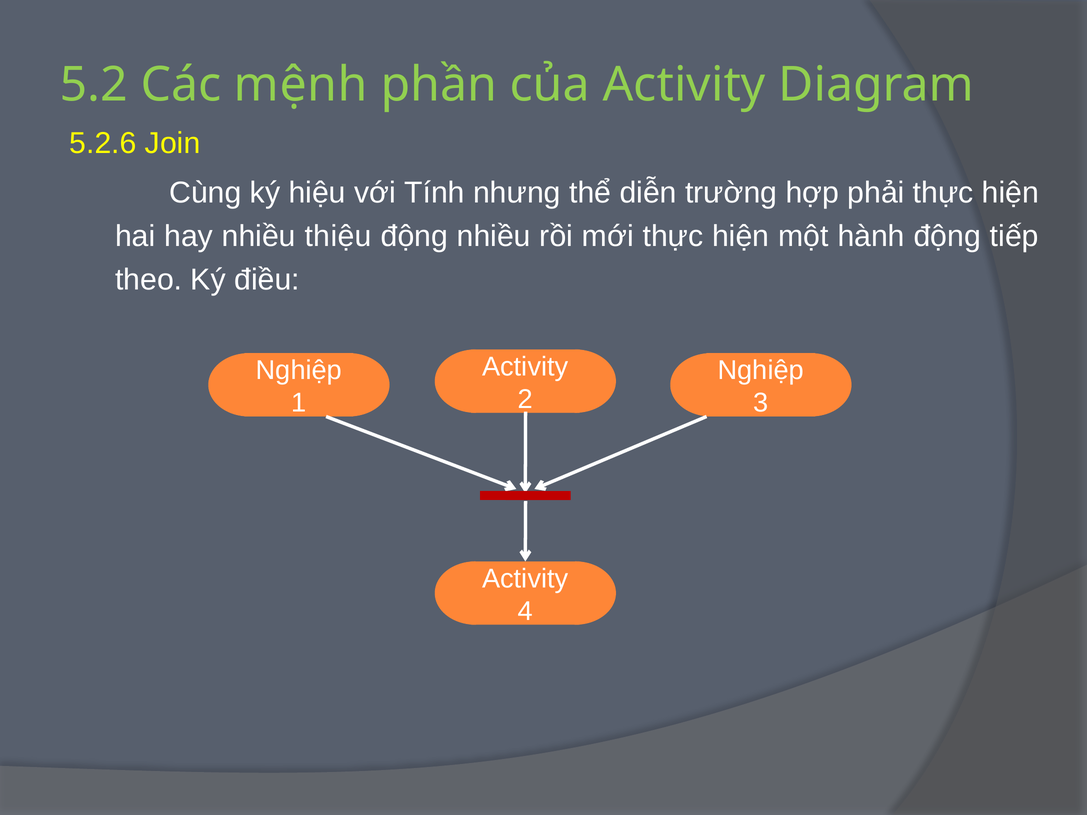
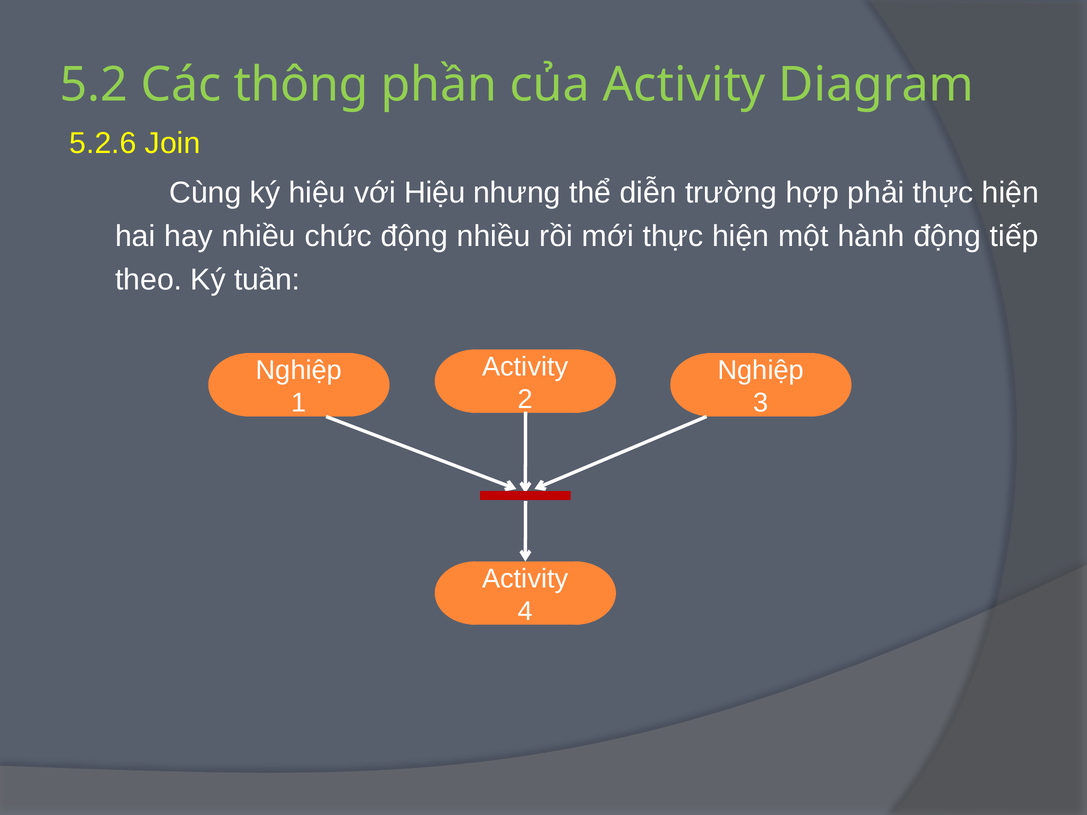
mệnh: mệnh -> thông
với Tính: Tính -> Hiệu
thiệu: thiệu -> chức
điều: điều -> tuần
